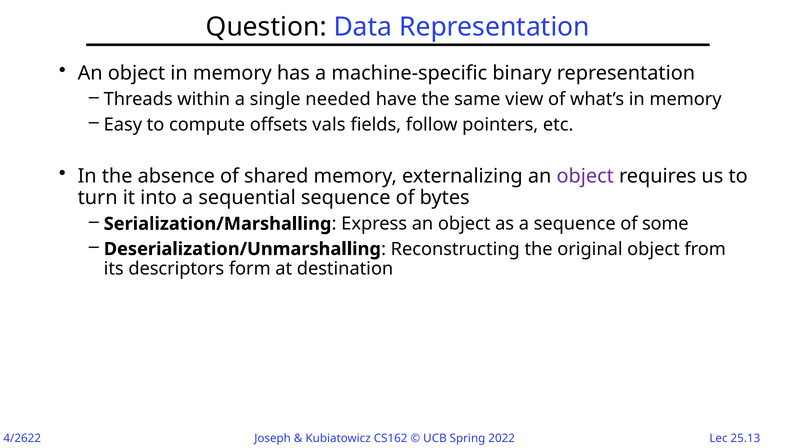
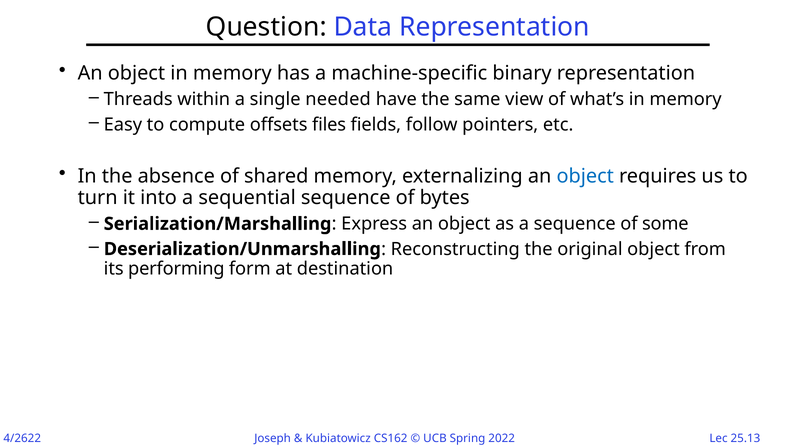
vals: vals -> files
object at (585, 176) colour: purple -> blue
descriptors: descriptors -> performing
